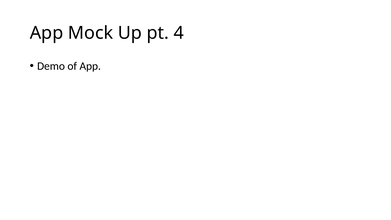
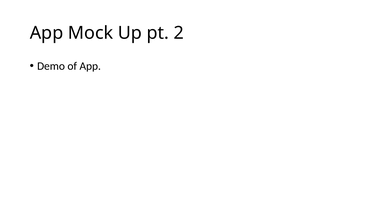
4: 4 -> 2
